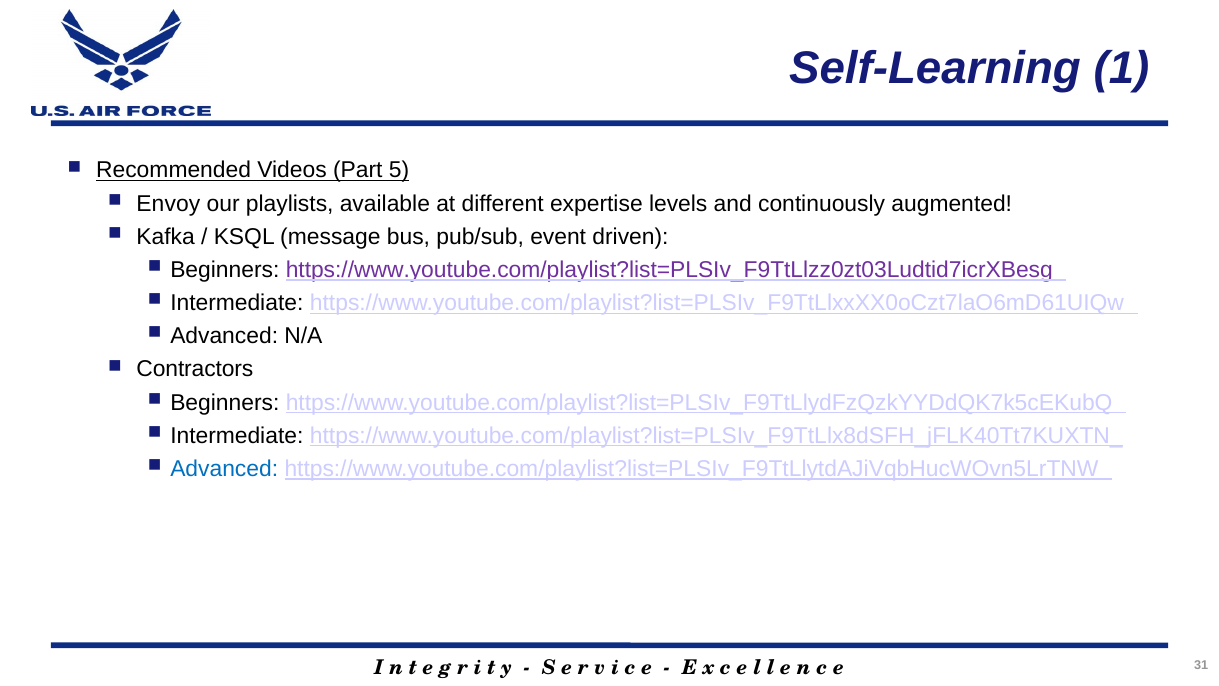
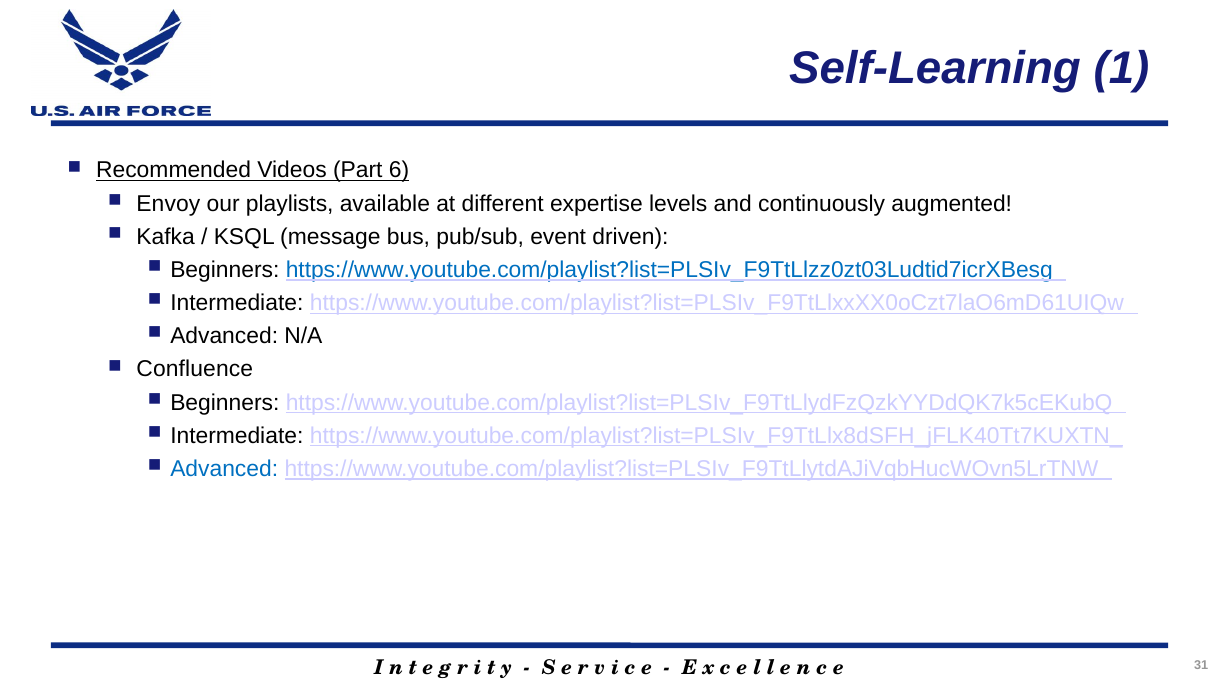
5: 5 -> 6
https://www.youtube.com/playlist?list=PLSIv_F9TtLlzz0zt03Ludtid7icrXBesg colour: purple -> blue
Contractors: Contractors -> Confluence
